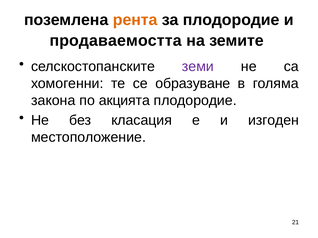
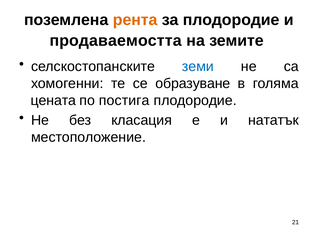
земи colour: purple -> blue
закона: закона -> цената
акцията: акцията -> постига
изгоден: изгоден -> нататък
